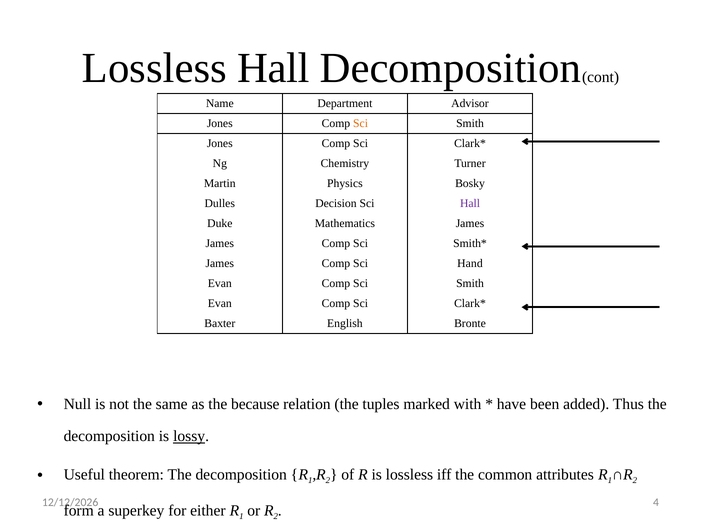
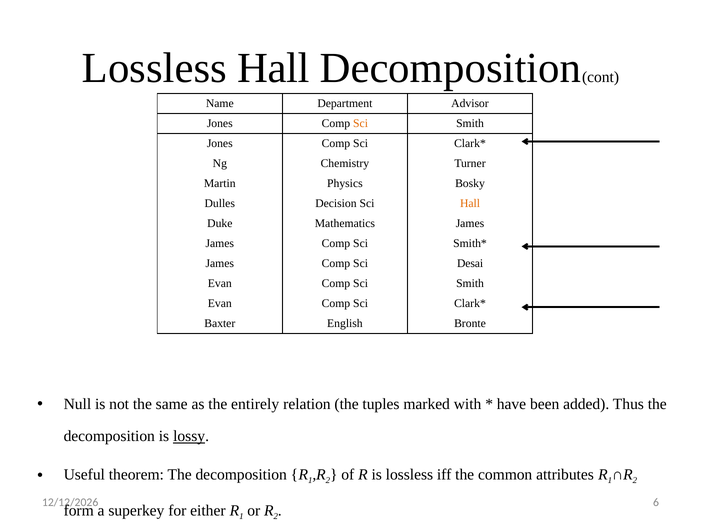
Hall at (470, 203) colour: purple -> orange
Hand: Hand -> Desai
because: because -> entirely
4: 4 -> 6
